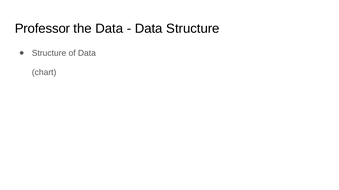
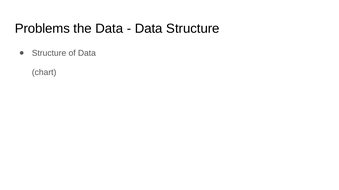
Professor: Professor -> Problems
